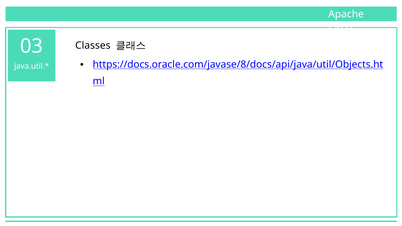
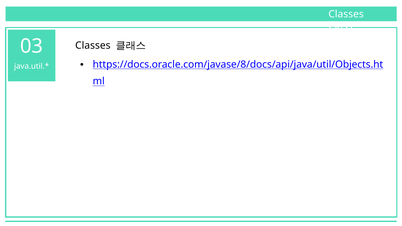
Apache at (346, 14): Apache -> Classes
